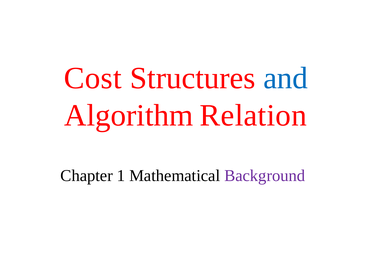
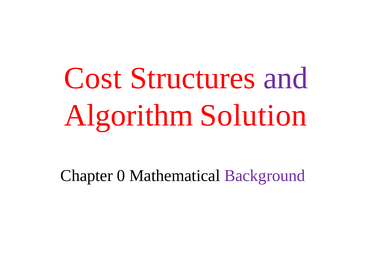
and colour: blue -> purple
Relation: Relation -> Solution
1: 1 -> 0
